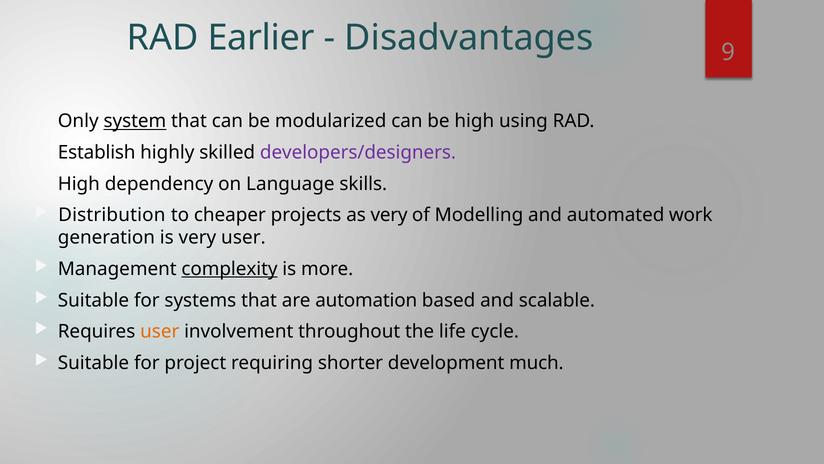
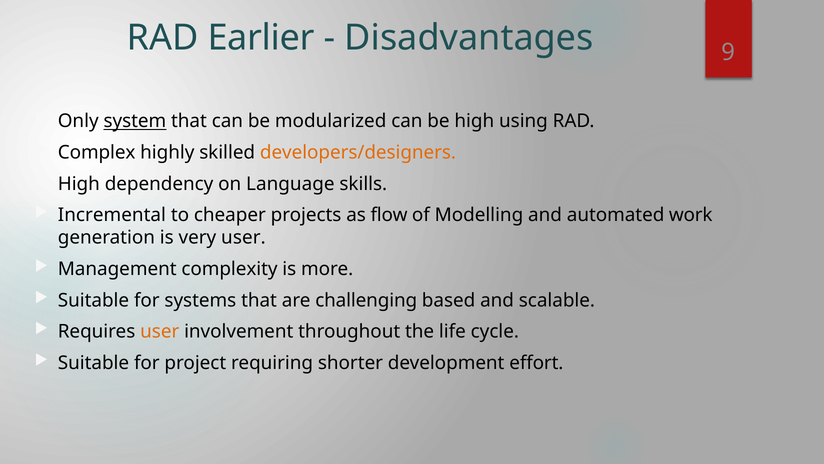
Establish: Establish -> Complex
developers/designers colour: purple -> orange
Distribution: Distribution -> Incremental
as very: very -> flow
complexity underline: present -> none
automation: automation -> challenging
much: much -> effort
